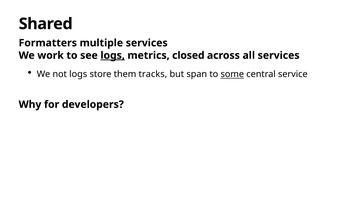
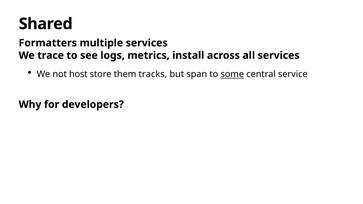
work: work -> trace
logs at (113, 55) underline: present -> none
closed: closed -> install
not logs: logs -> host
